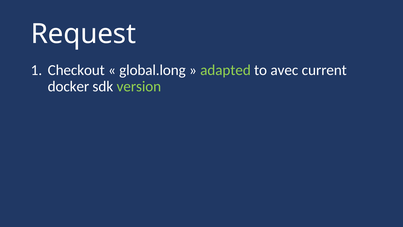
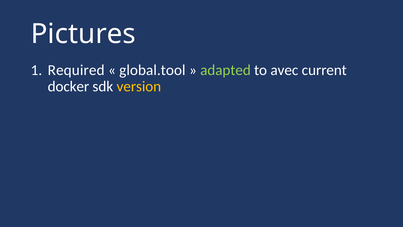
Request: Request -> Pictures
Checkout: Checkout -> Required
global.long: global.long -> global.tool
version colour: light green -> yellow
